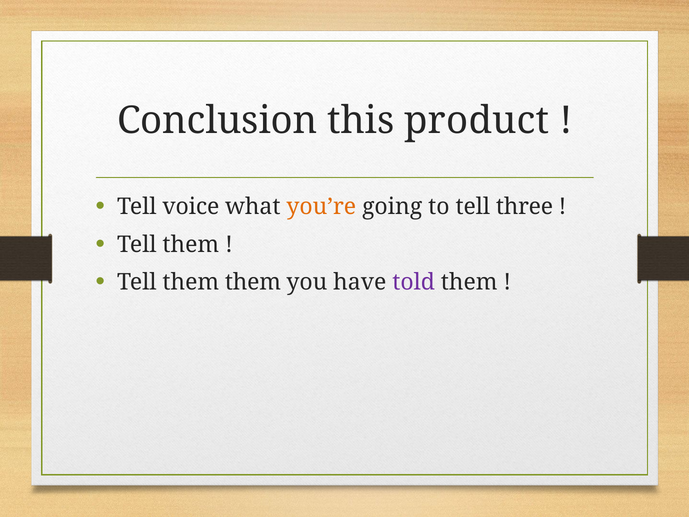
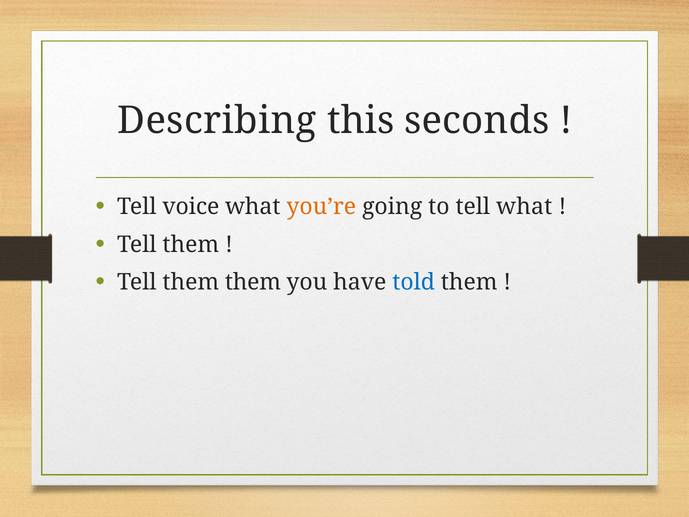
Conclusion: Conclusion -> Describing
product: product -> seconds
tell three: three -> what
told colour: purple -> blue
